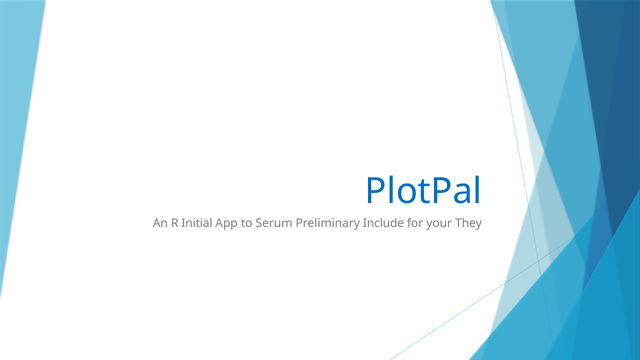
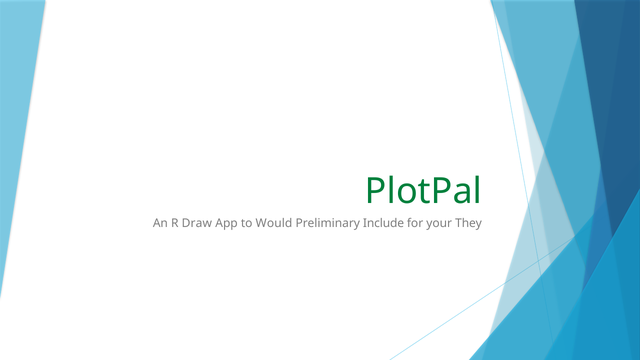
PlotPal colour: blue -> green
Initial: Initial -> Draw
Serum: Serum -> Would
